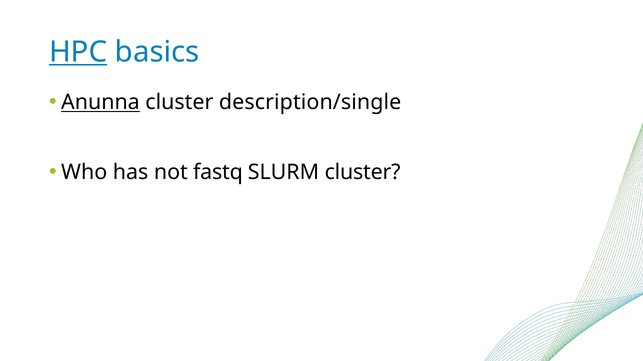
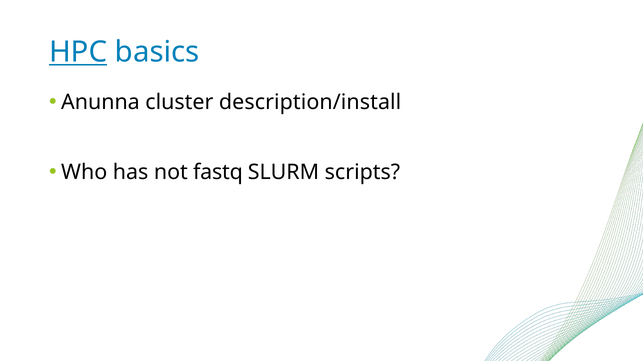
Anunna underline: present -> none
description/single: description/single -> description/install
SLURM cluster: cluster -> scripts
